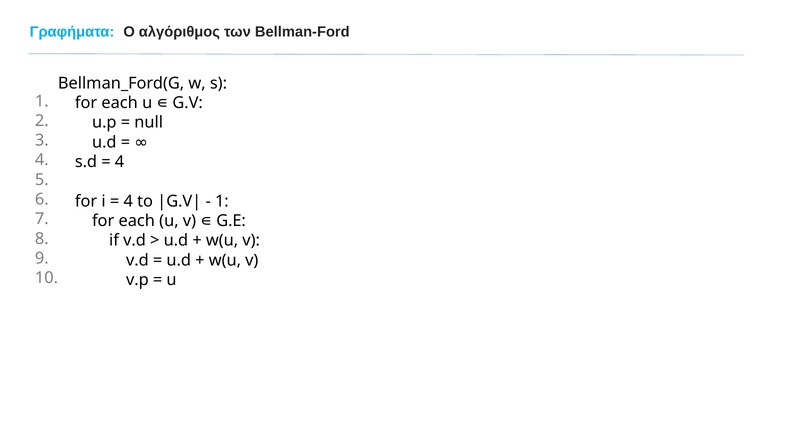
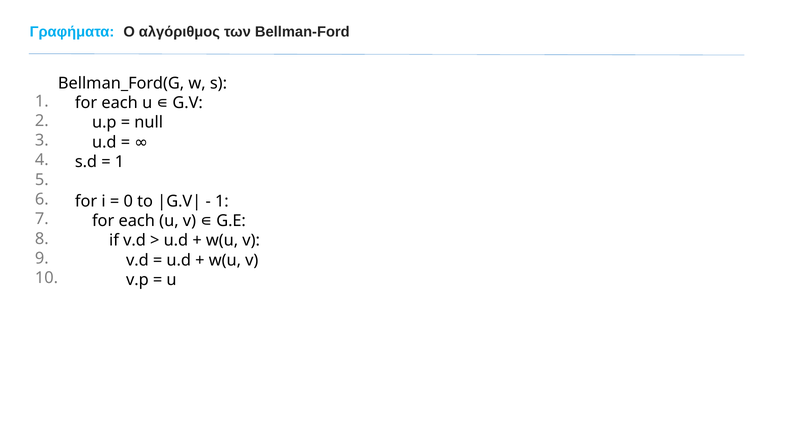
4 at (120, 162): 4 -> 1
4 at (128, 201): 4 -> 0
